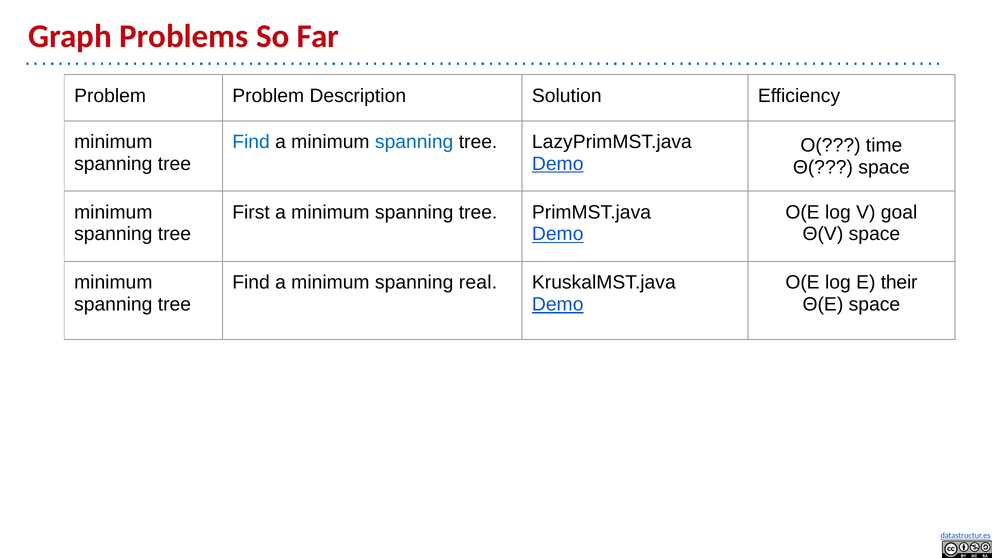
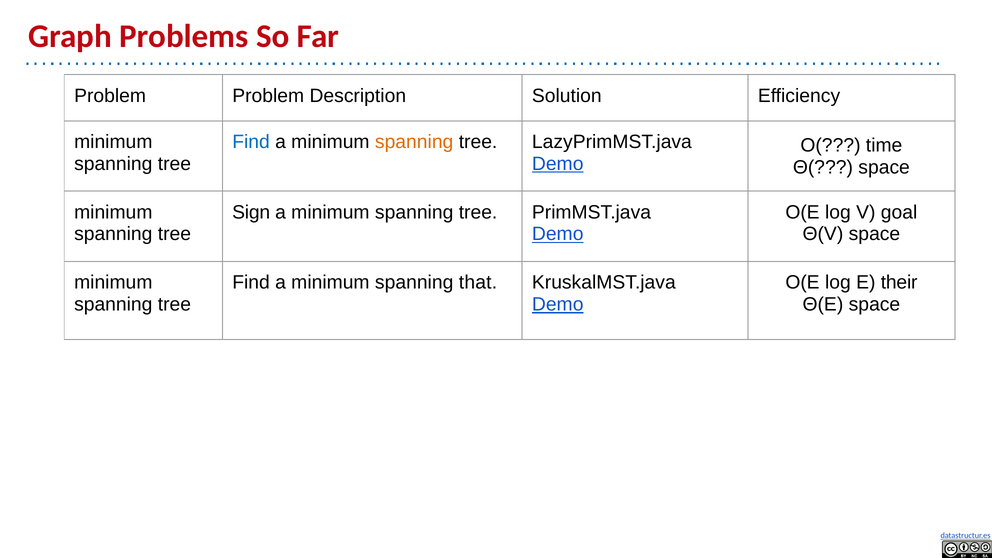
spanning at (414, 142) colour: blue -> orange
First: First -> Sign
real: real -> that
